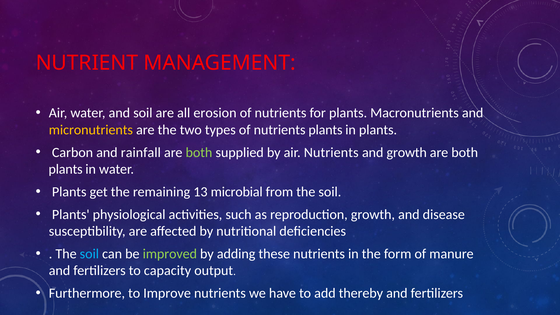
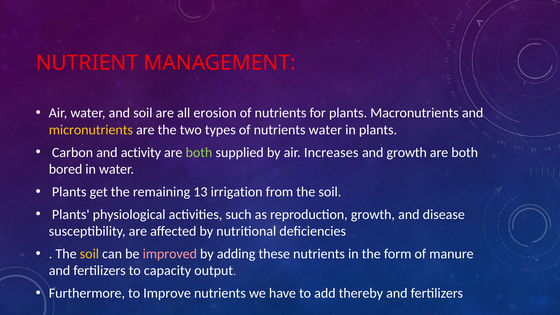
nutrients plants: plants -> water
rainfall: rainfall -> activity
air Nutrients: Nutrients -> Increases
plants at (66, 169): plants -> bored
microbial: microbial -> irrigation
soil at (89, 254) colour: light blue -> yellow
improved colour: light green -> pink
